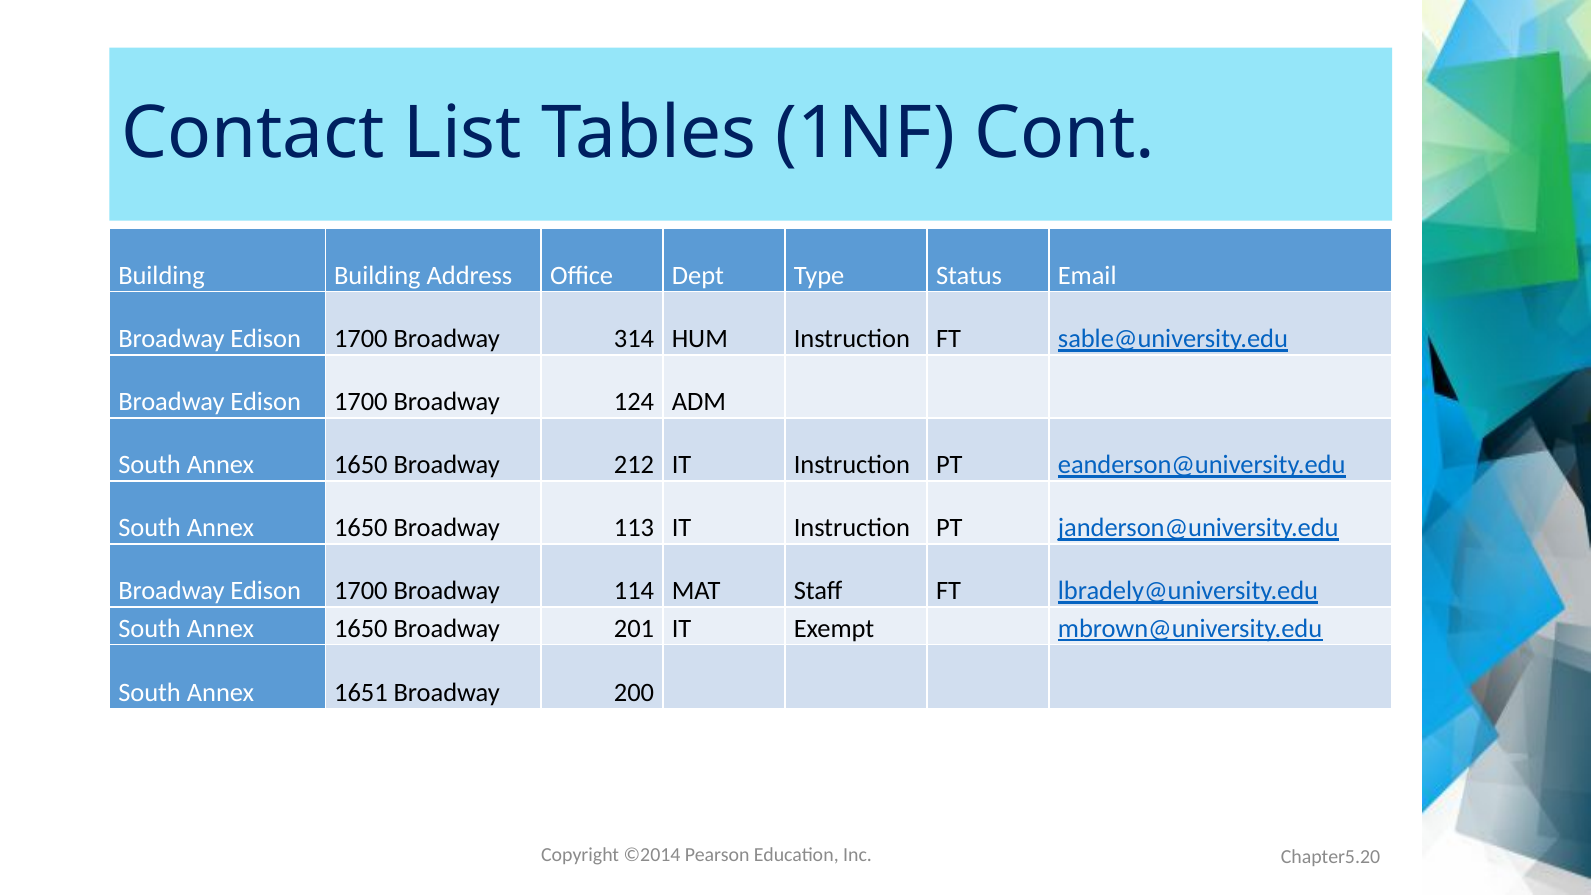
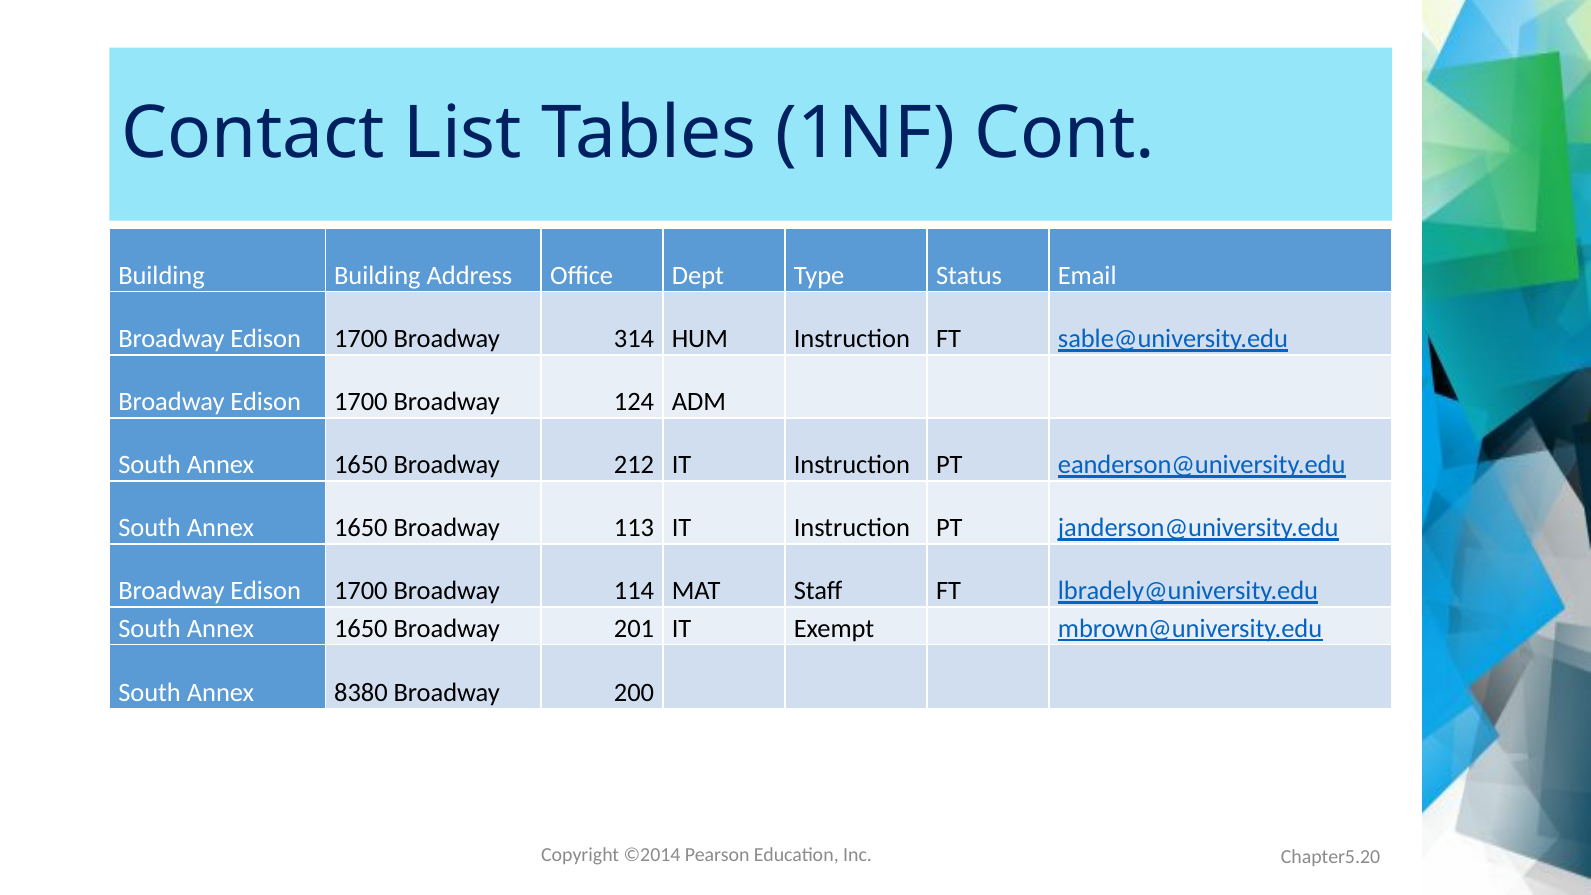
1651: 1651 -> 8380
